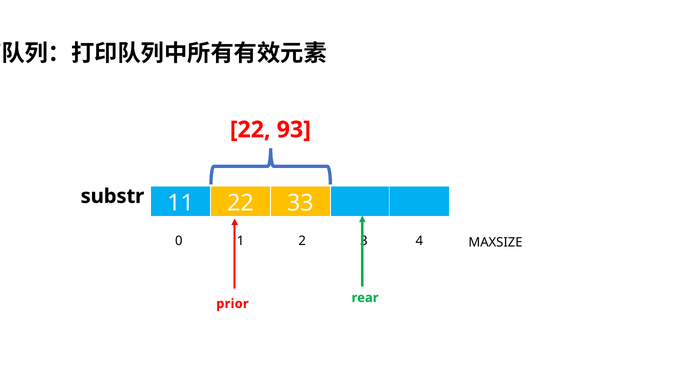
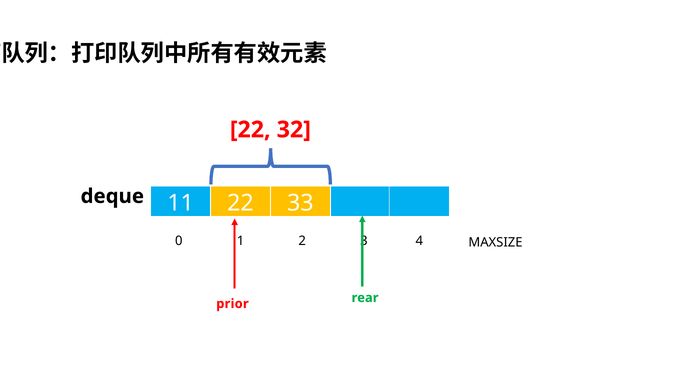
93: 93 -> 32
substr: substr -> deque
